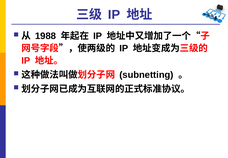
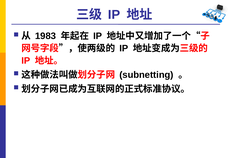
1988: 1988 -> 1983
